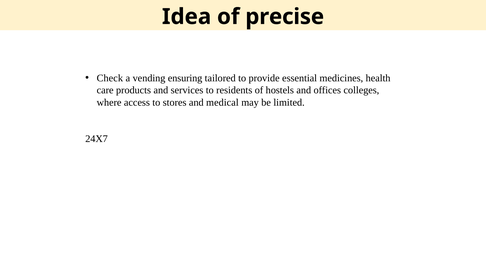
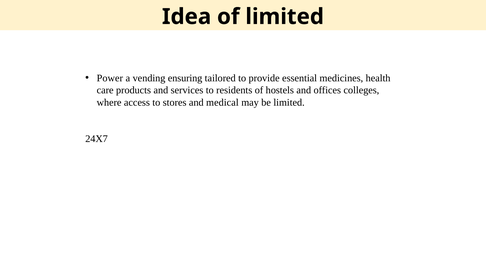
of precise: precise -> limited
Check: Check -> Power
